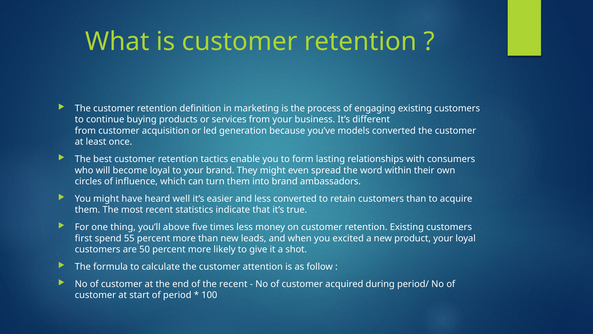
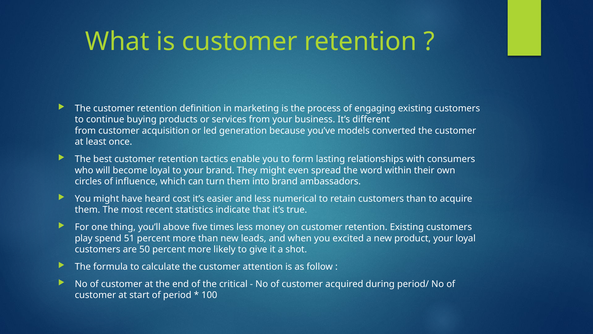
well: well -> cost
less converted: converted -> numerical
first: first -> play
55: 55 -> 51
the recent: recent -> critical
